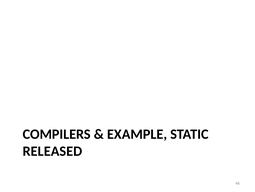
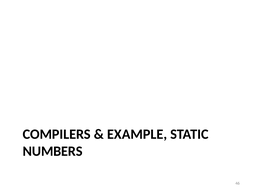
RELEASED: RELEASED -> NUMBERS
